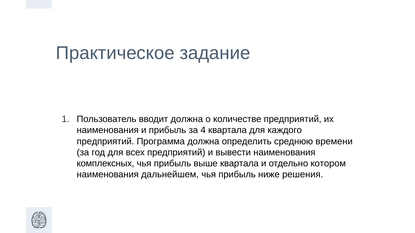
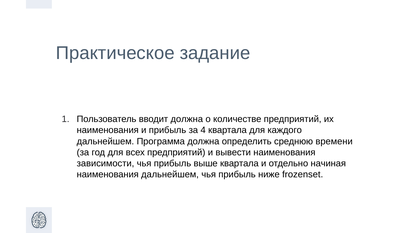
предприятий at (105, 142): предприятий -> дальнейшем
комплексных: комплексных -> зависимости
котором: котором -> начиная
решения: решения -> frozenset
